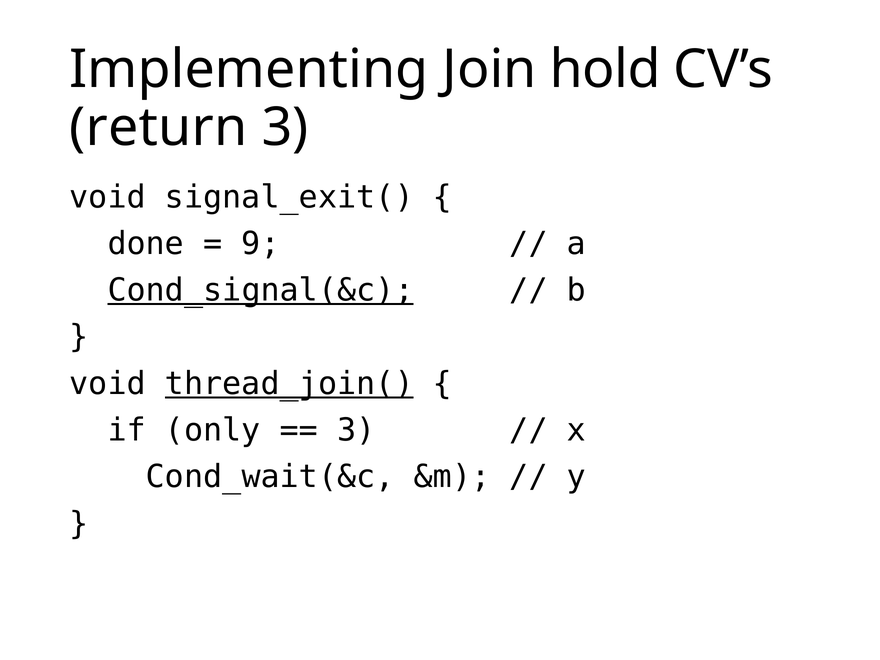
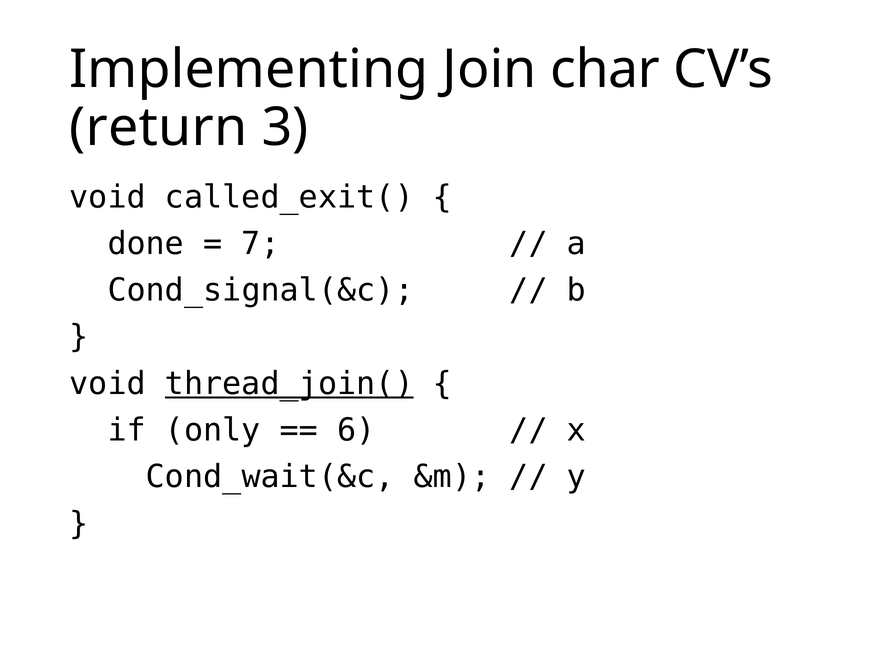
hold: hold -> char
signal_exit(: signal_exit( -> called_exit(
9: 9 -> 7
Cond_signal(&c underline: present -> none
3 at (356, 430): 3 -> 6
